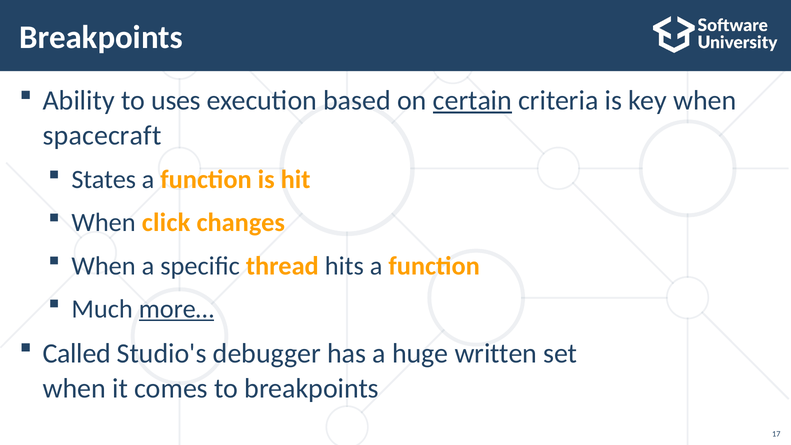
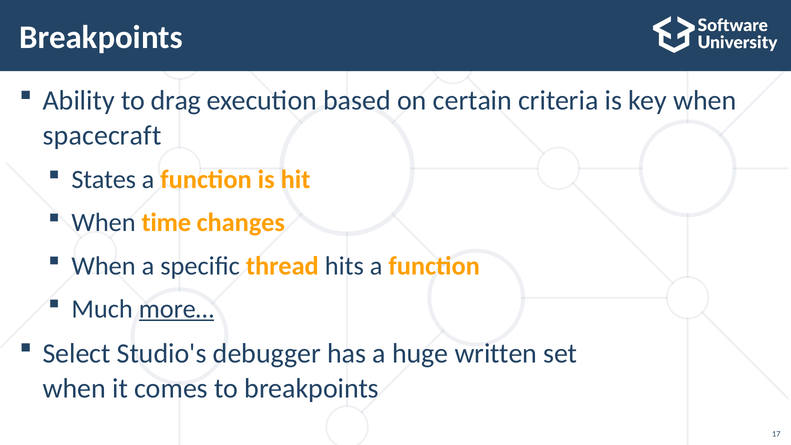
uses: uses -> drag
certain underline: present -> none
click: click -> time
Called: Called -> Select
